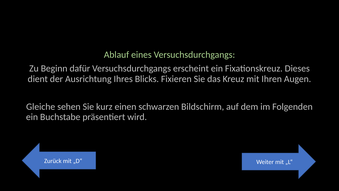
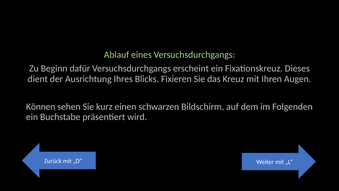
Gleiche: Gleiche -> Können
